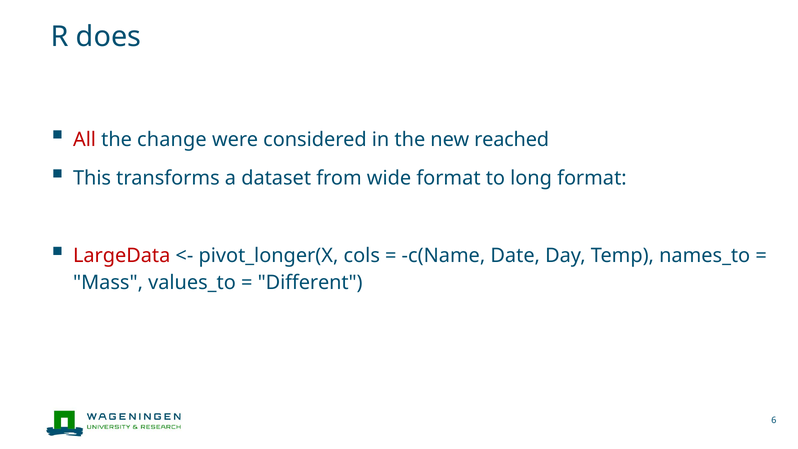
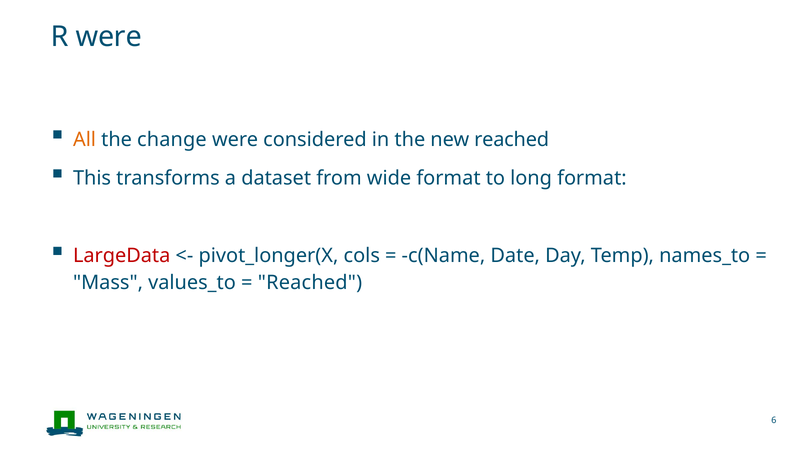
R does: does -> were
All colour: red -> orange
Different at (310, 282): Different -> Reached
